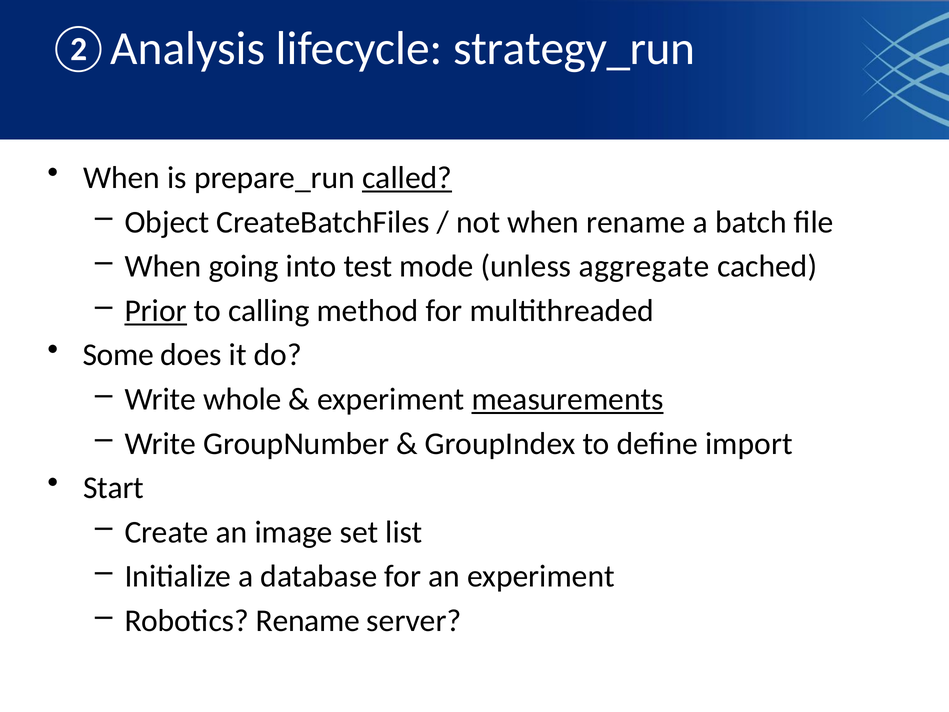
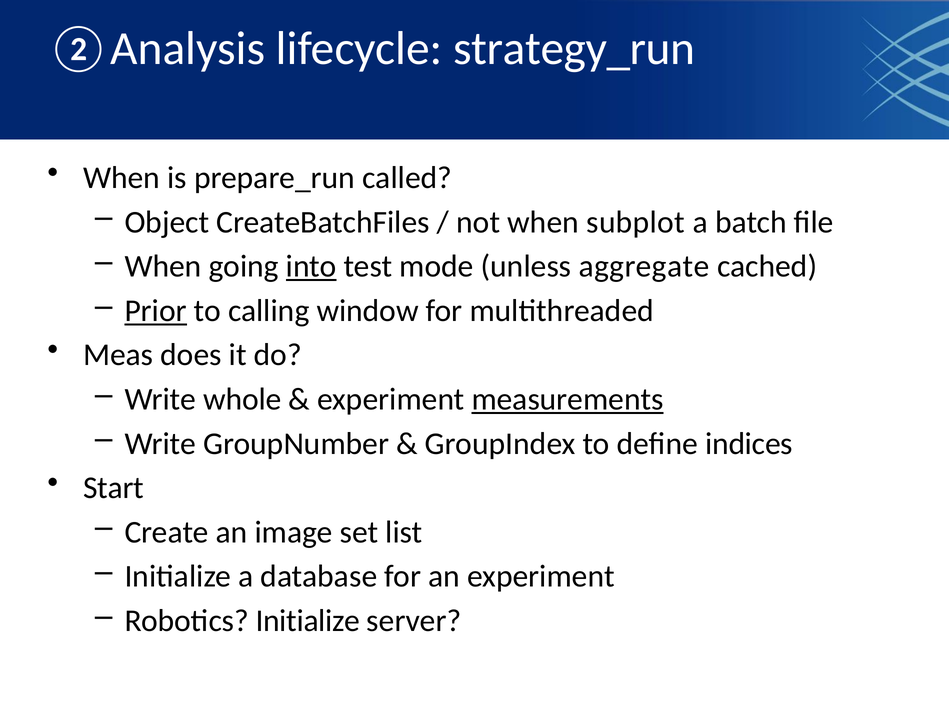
called underline: present -> none
when rename: rename -> subplot
into underline: none -> present
method: method -> window
Some: Some -> Meas
import: import -> indices
Robotics Rename: Rename -> Initialize
